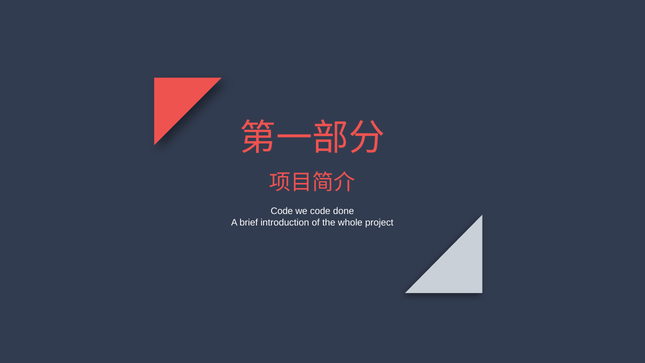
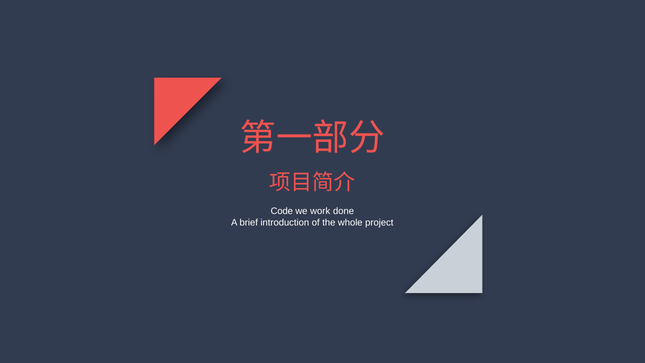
we code: code -> work
